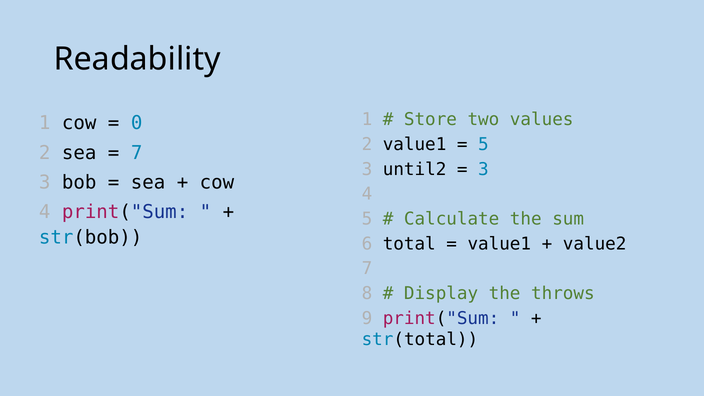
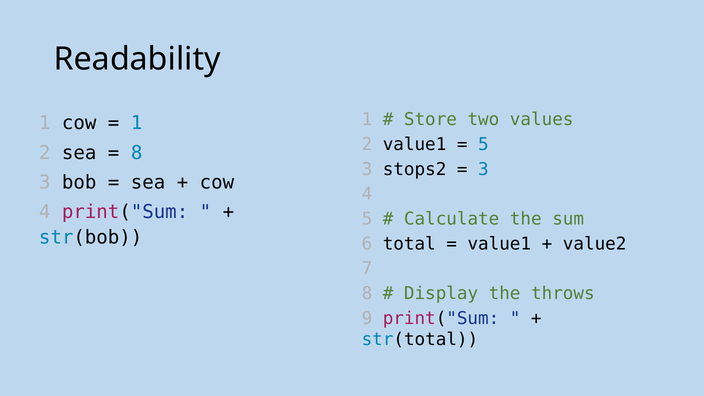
0 at (137, 123): 0 -> 1
7 at (137, 153): 7 -> 8
until2: until2 -> stops2
